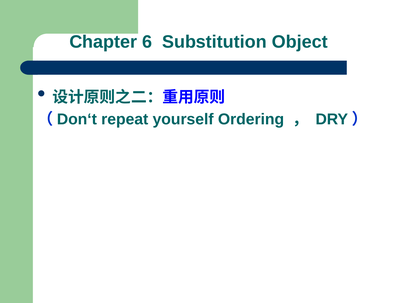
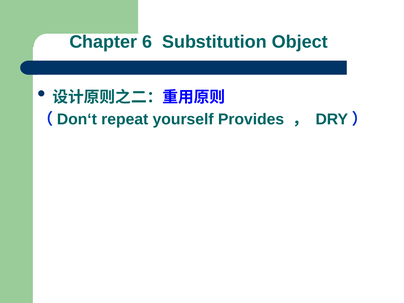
Ordering: Ordering -> Provides
